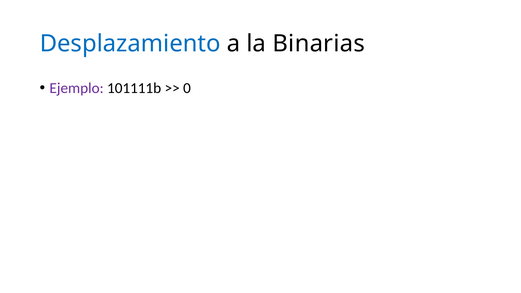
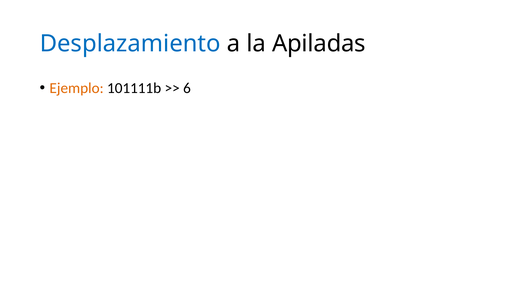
Binarias: Binarias -> Apiladas
Ejemplo colour: purple -> orange
0: 0 -> 6
